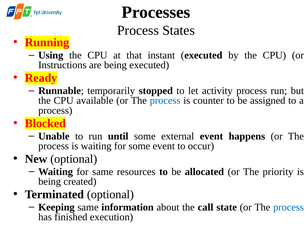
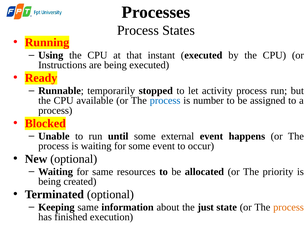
counter: counter -> number
call: call -> just
process at (289, 207) colour: blue -> orange
